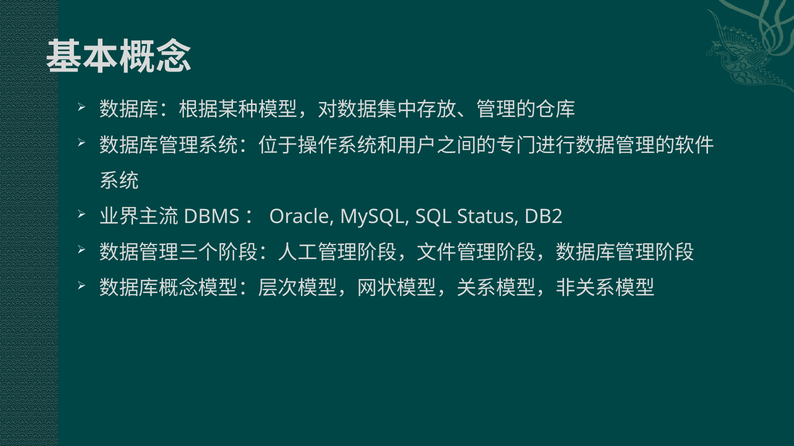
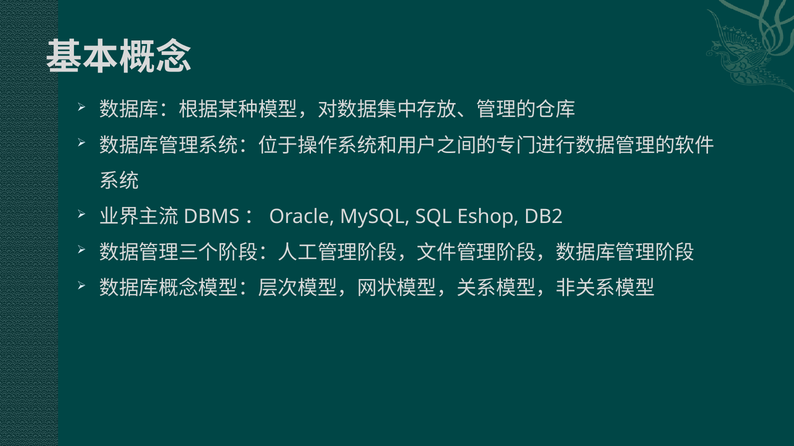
Status: Status -> Eshop
